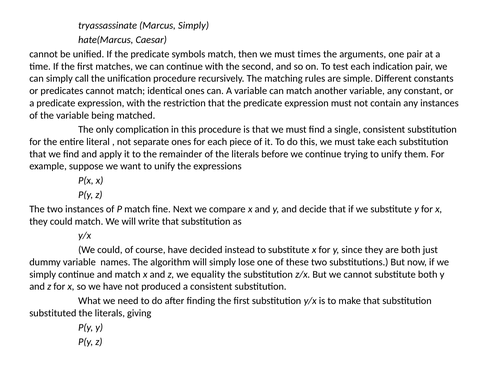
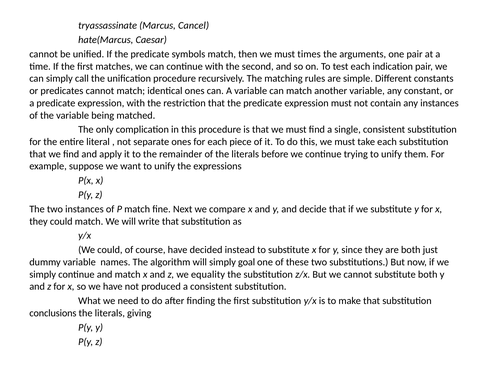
Marcus Simply: Simply -> Cancel
lose: lose -> goal
substituted: substituted -> conclusions
